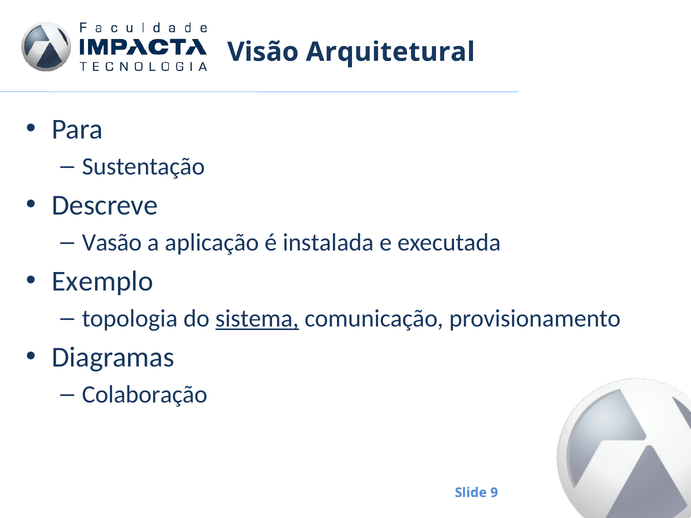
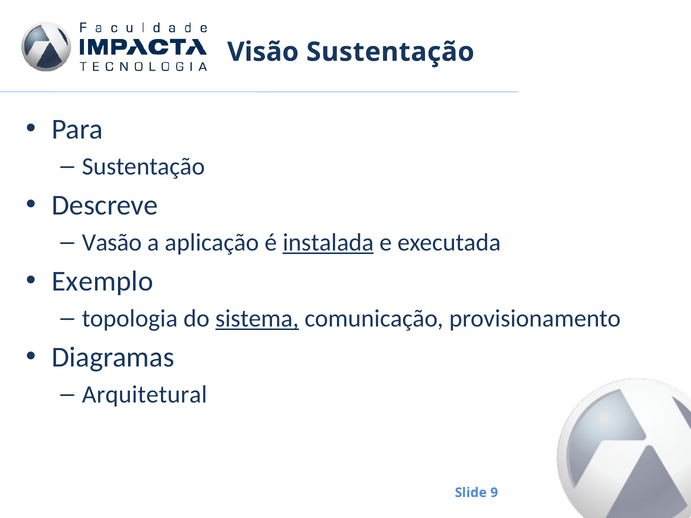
Visão Arquitetural: Arquitetural -> Sustentação
instalada underline: none -> present
Colaboração: Colaboração -> Arquitetural
